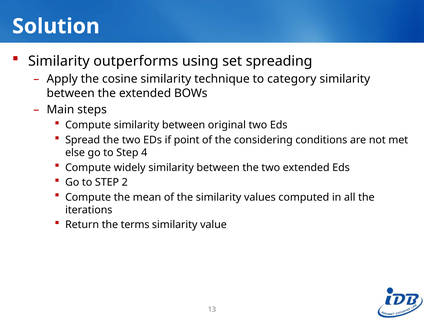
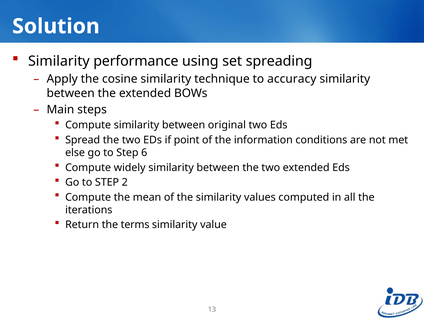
outperforms: outperforms -> performance
category: category -> accuracy
considering: considering -> information
4: 4 -> 6
